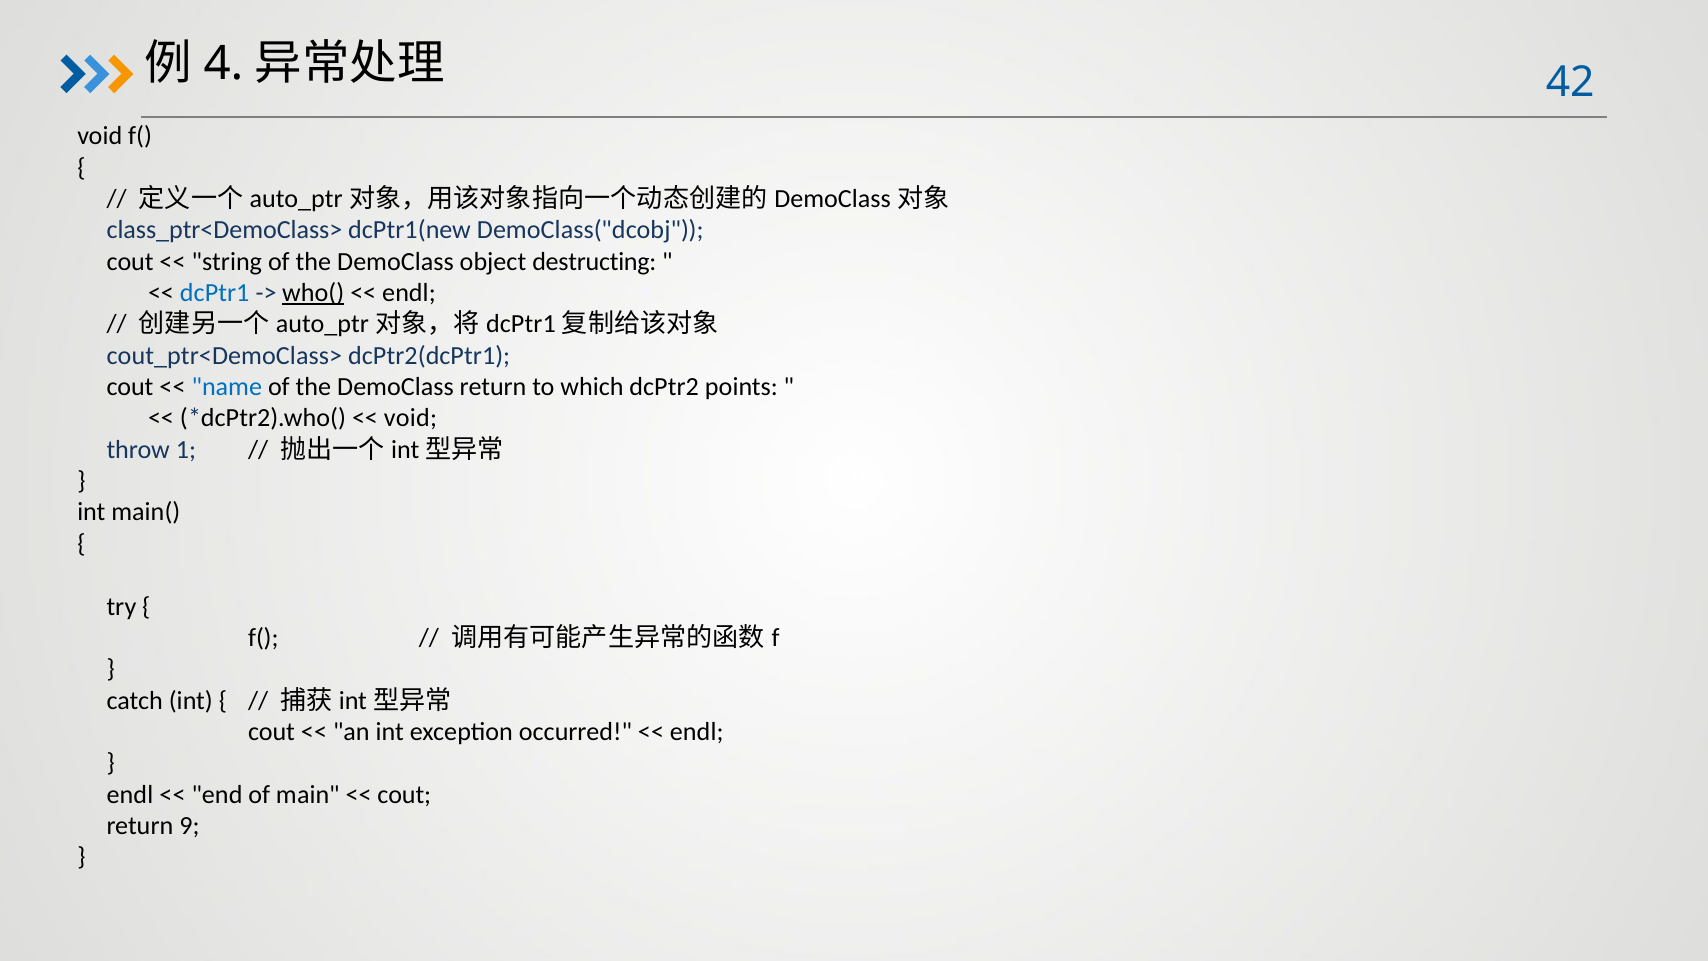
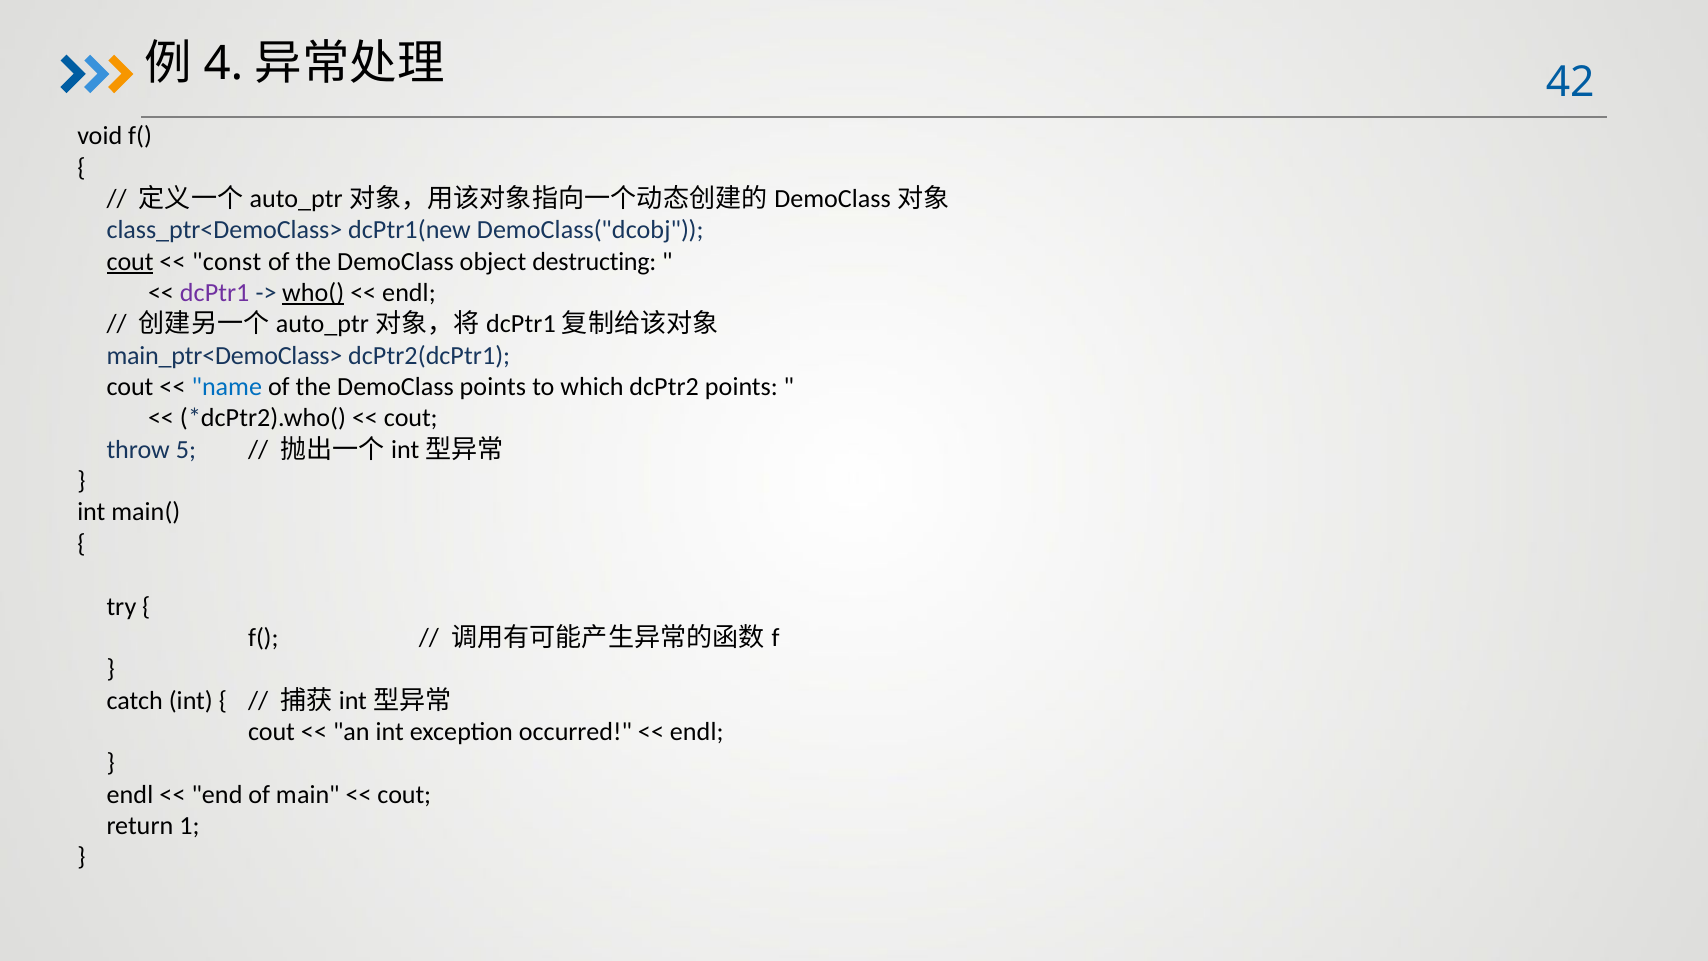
cout at (130, 262) underline: none -> present
string: string -> const
dcPtr1 colour: blue -> purple
cout_ptr<DemoClass>: cout_ptr<DemoClass> -> main_ptr<DemoClass>
DemoClass return: return -> points
void at (411, 418): void -> cout
1: 1 -> 5
9: 9 -> 1
